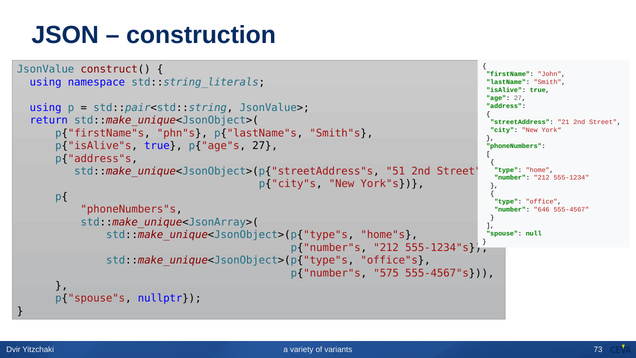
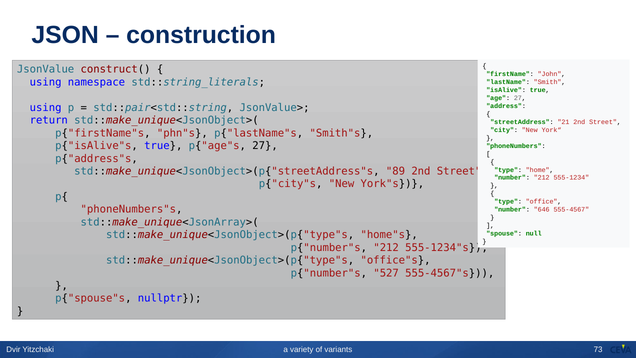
51: 51 -> 89
575: 575 -> 527
